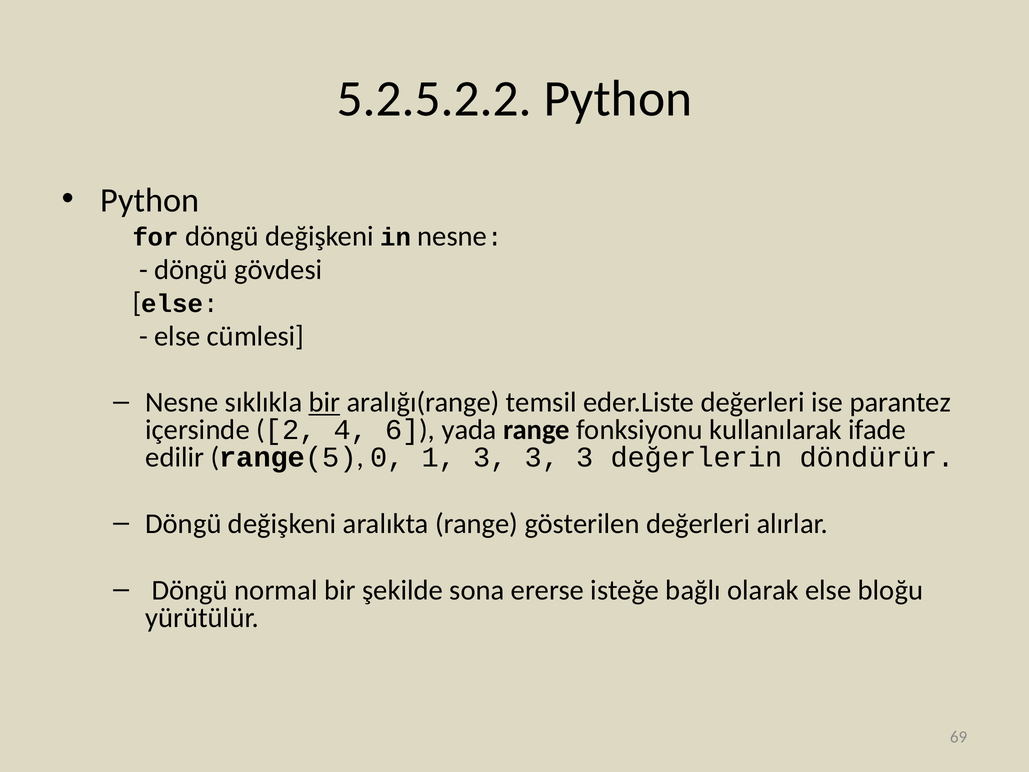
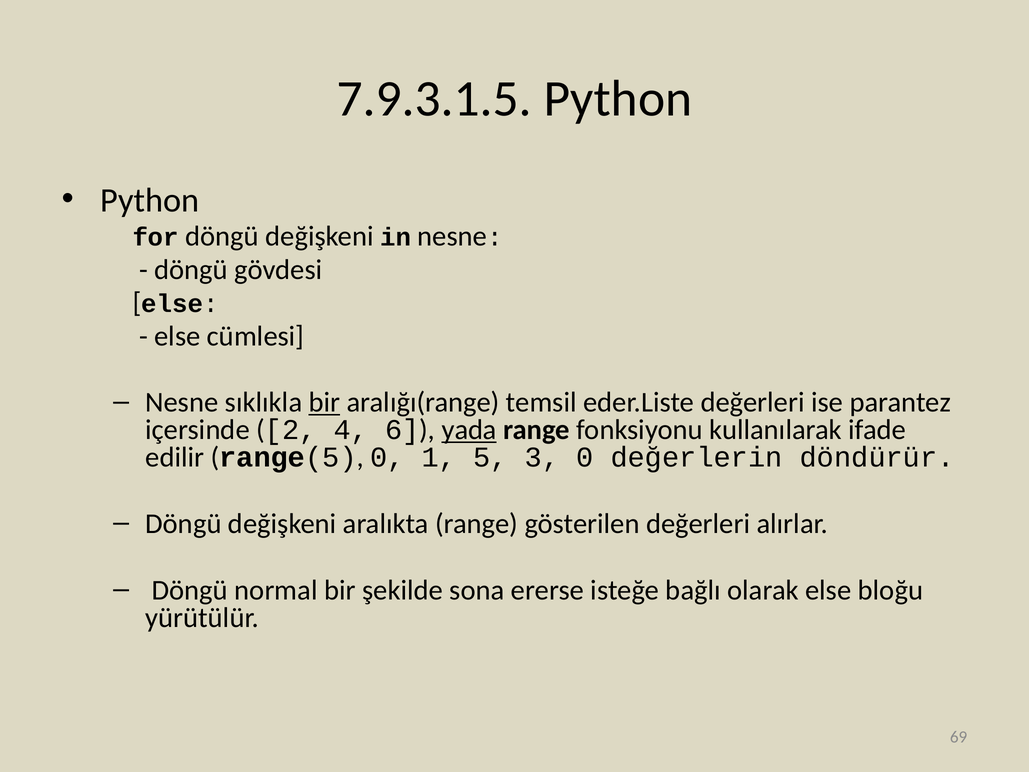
5.2.5.2.2: 5.2.5.2.2 -> 7.9.3.1.5
yada underline: none -> present
1 3: 3 -> 5
3 at (585, 457): 3 -> 0
